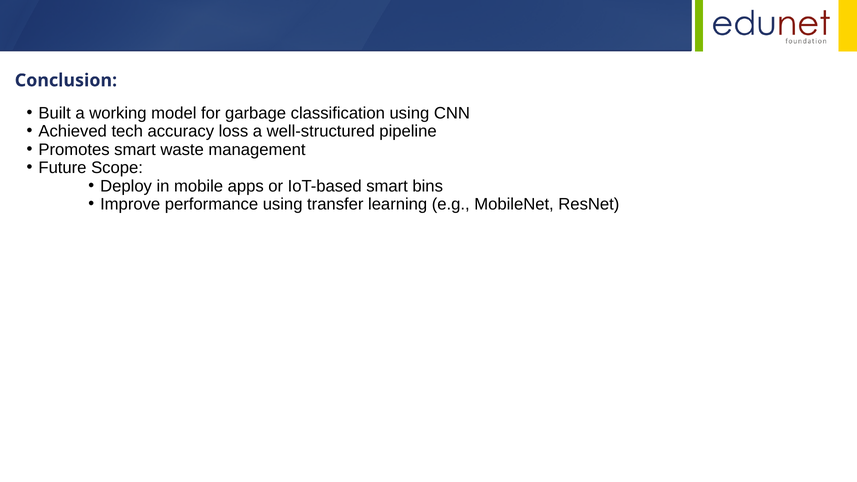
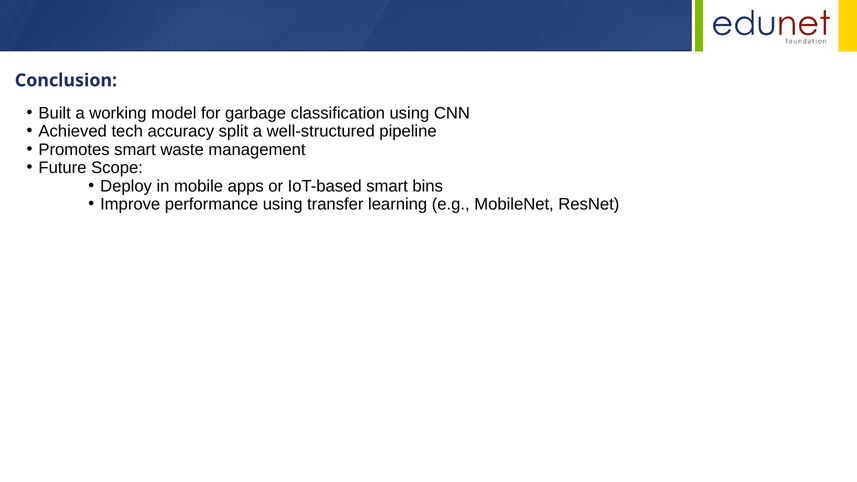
loss: loss -> split
